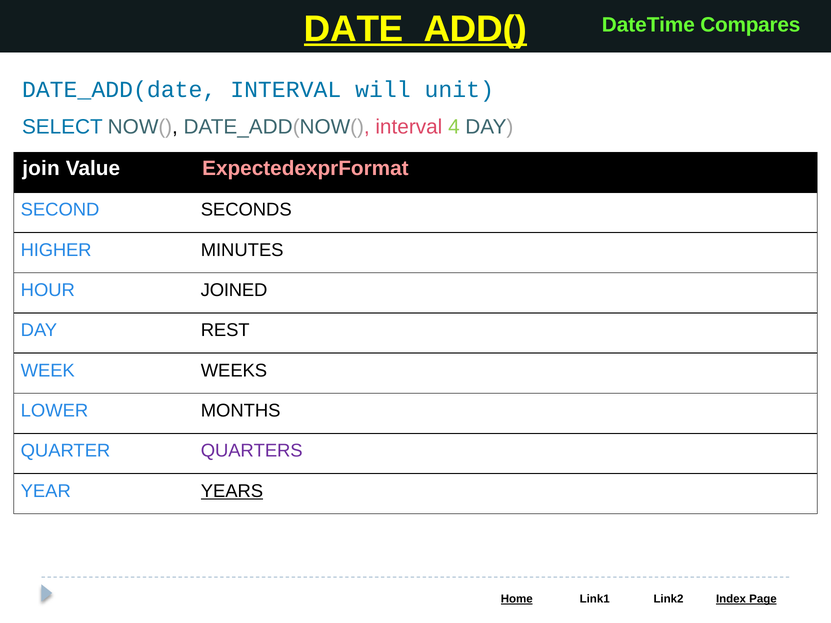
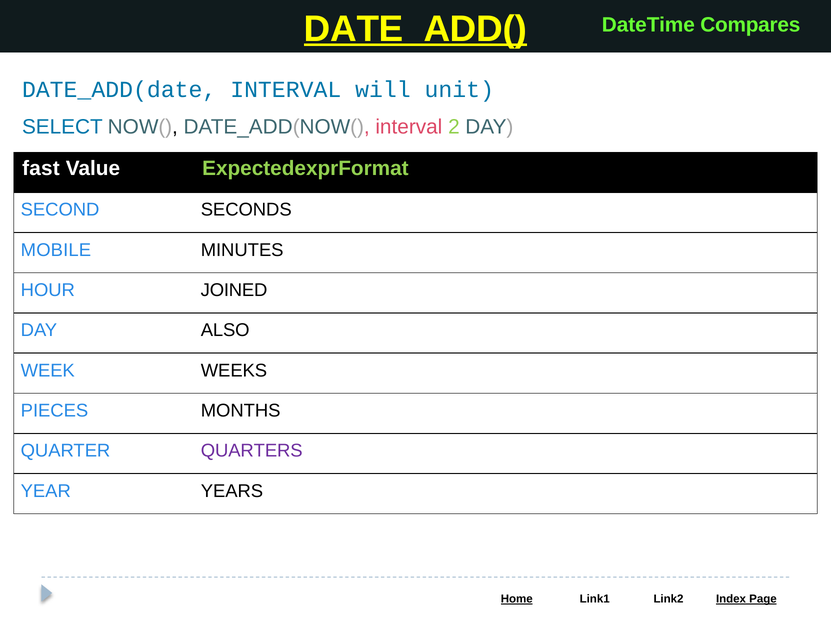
4: 4 -> 2
join: join -> fast
ExpectedexprFormat colour: pink -> light green
HIGHER: HIGHER -> MOBILE
REST: REST -> ALSO
LOWER: LOWER -> PIECES
YEARS underline: present -> none
